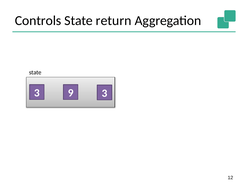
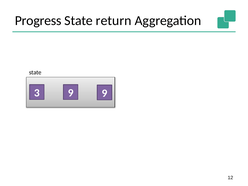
Controls: Controls -> Progress
9 3: 3 -> 9
